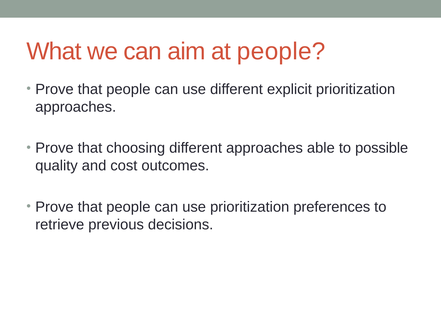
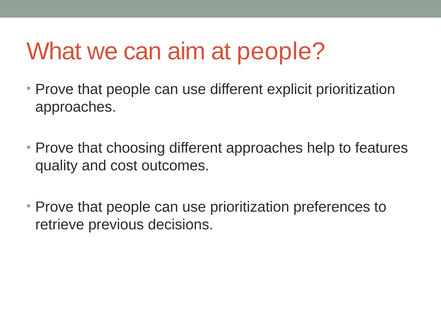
able: able -> help
possible: possible -> features
